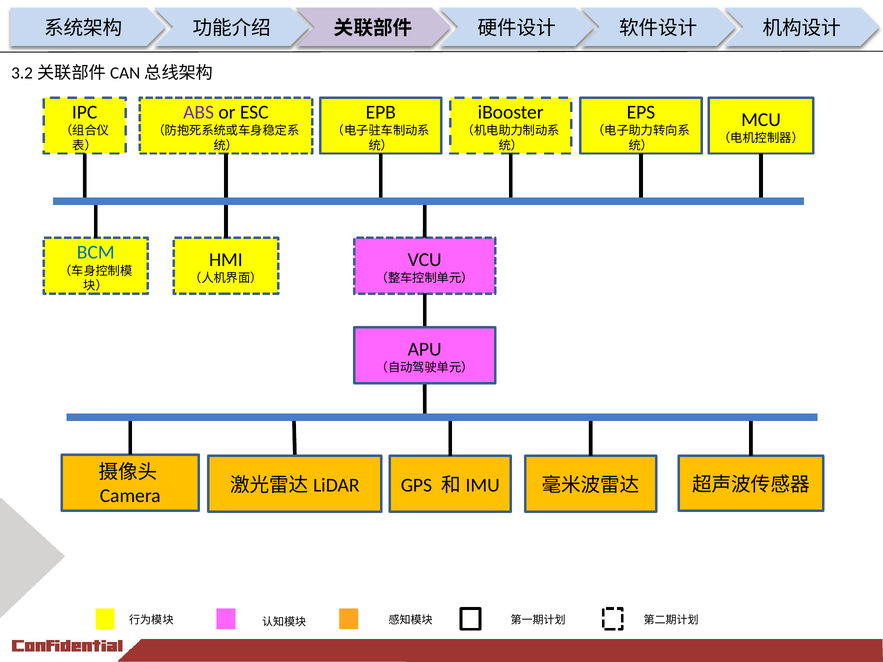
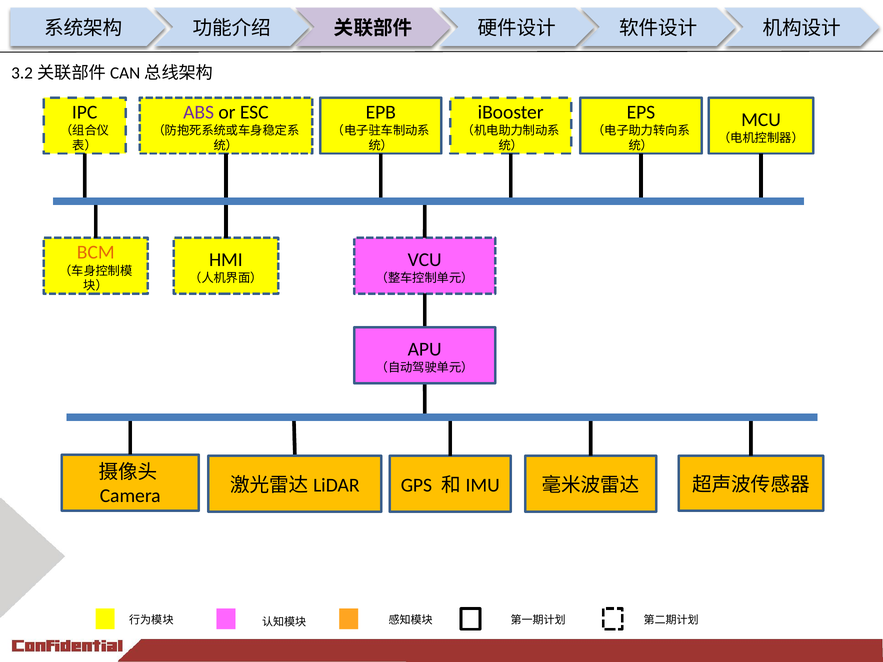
BCM colour: blue -> orange
